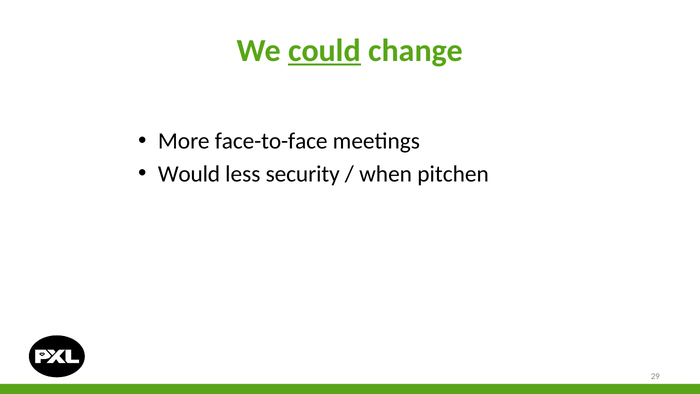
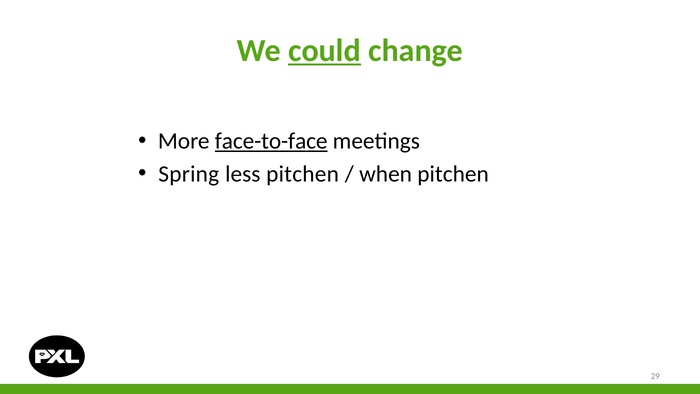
face-to-face underline: none -> present
Would: Would -> Spring
less security: security -> pitchen
